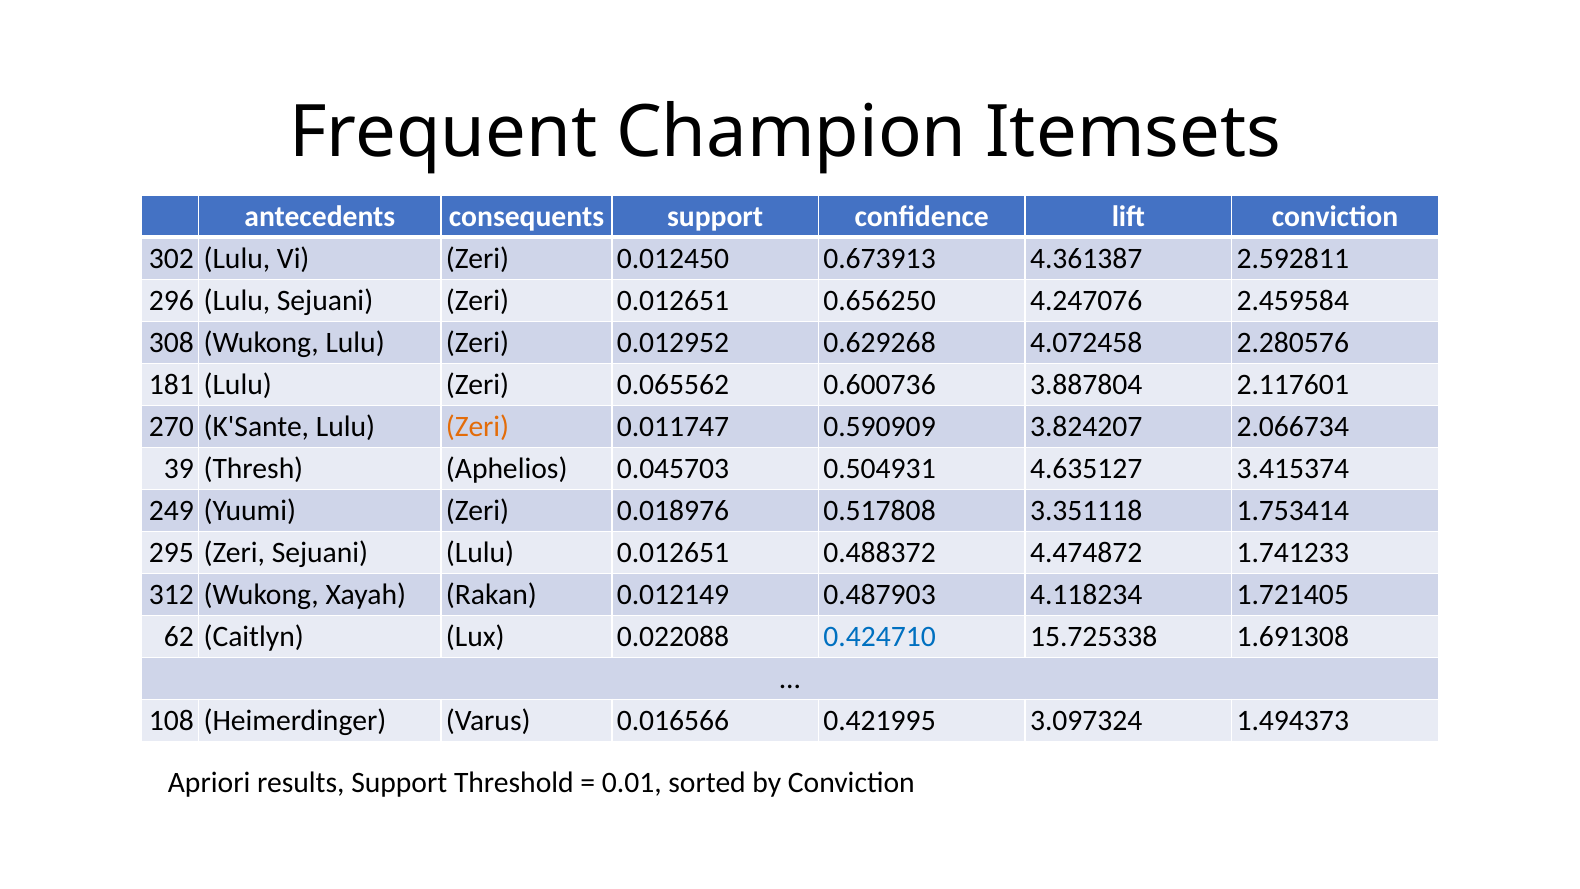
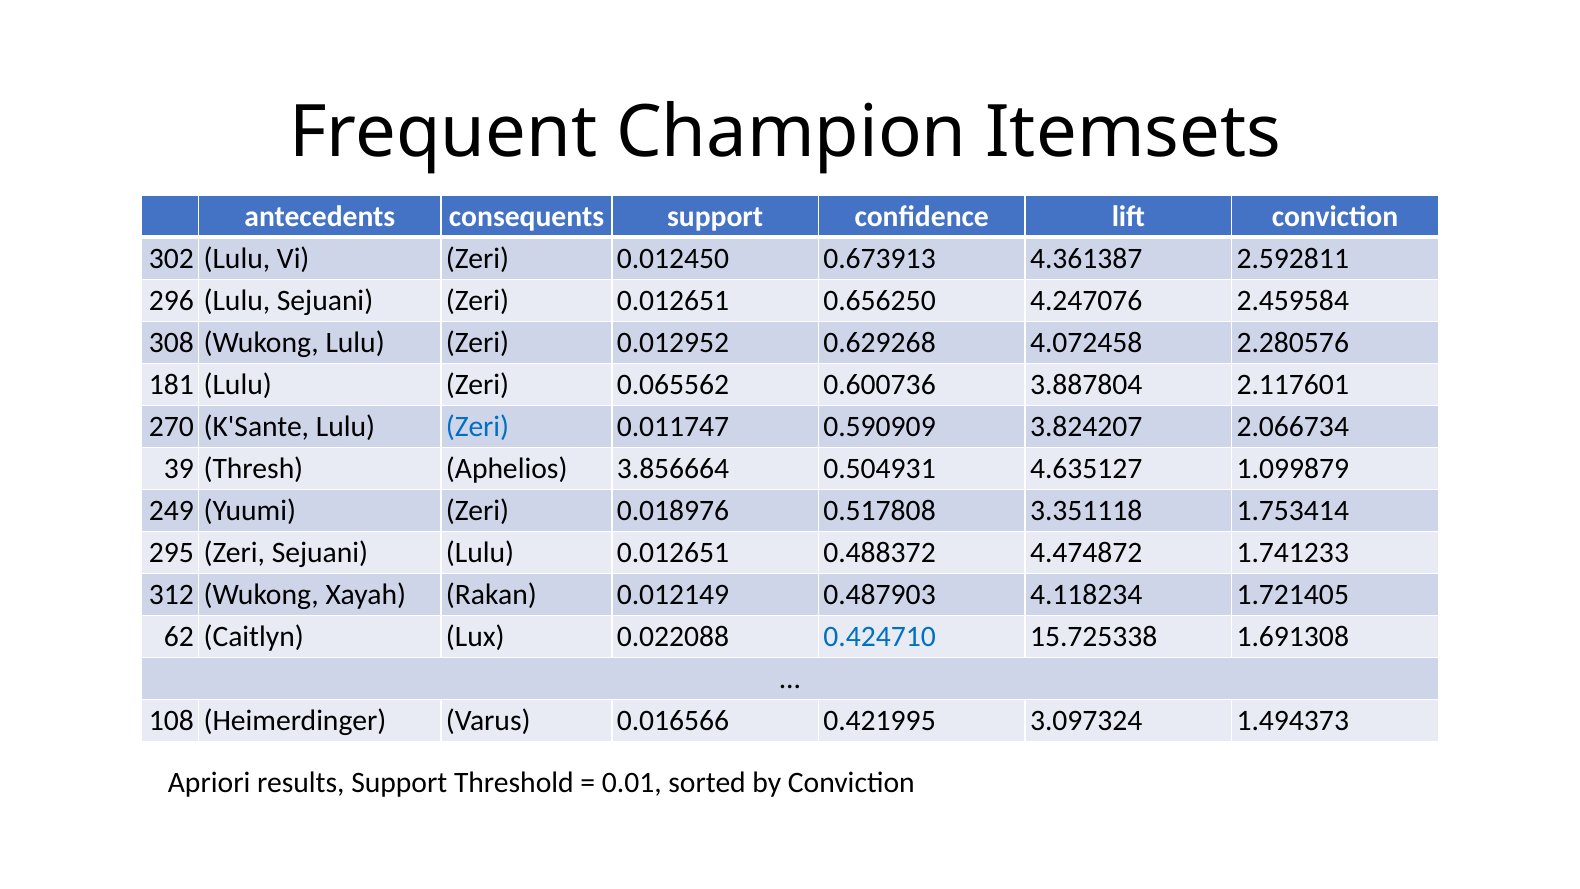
Zeri at (478, 427) colour: orange -> blue
0.045703: 0.045703 -> 3.856664
3.415374: 3.415374 -> 1.099879
